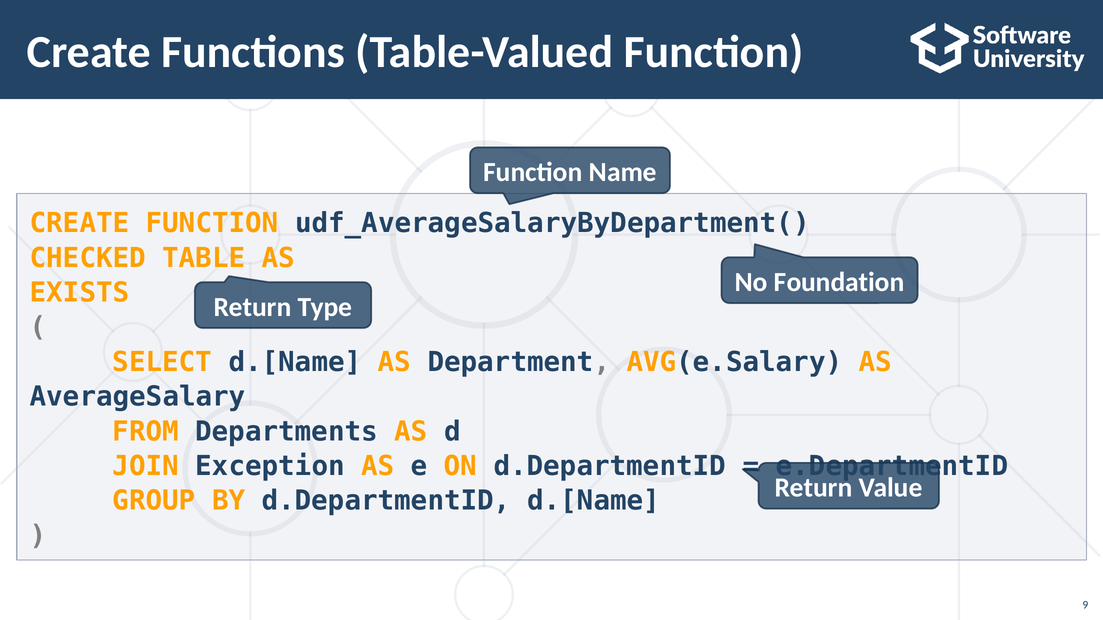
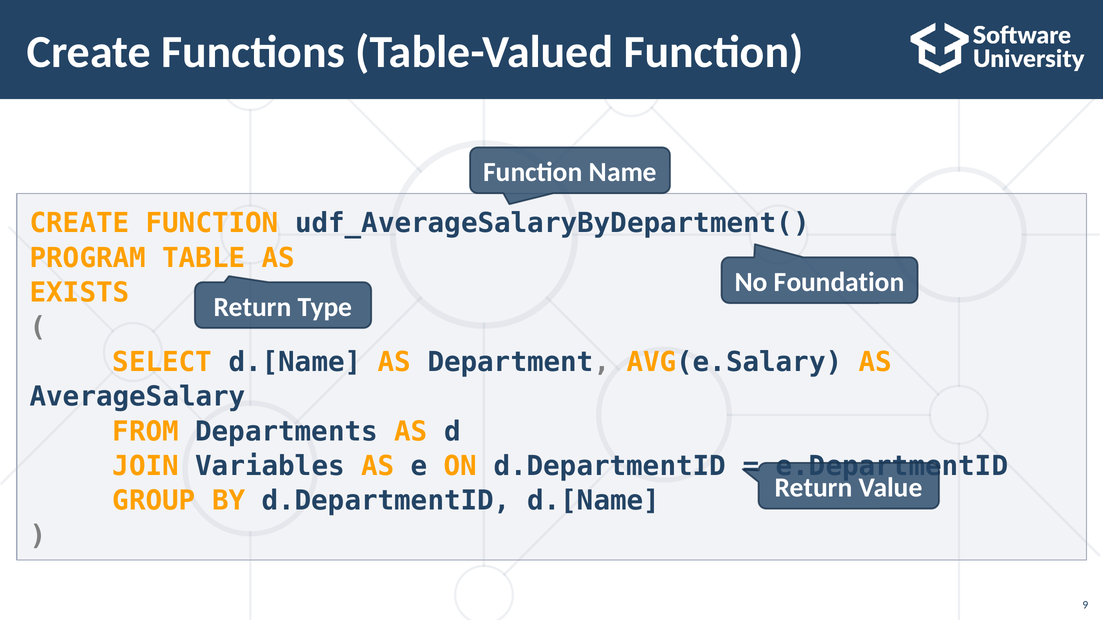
CHECKED: CHECKED -> PROGRAM
Exception: Exception -> Variables
